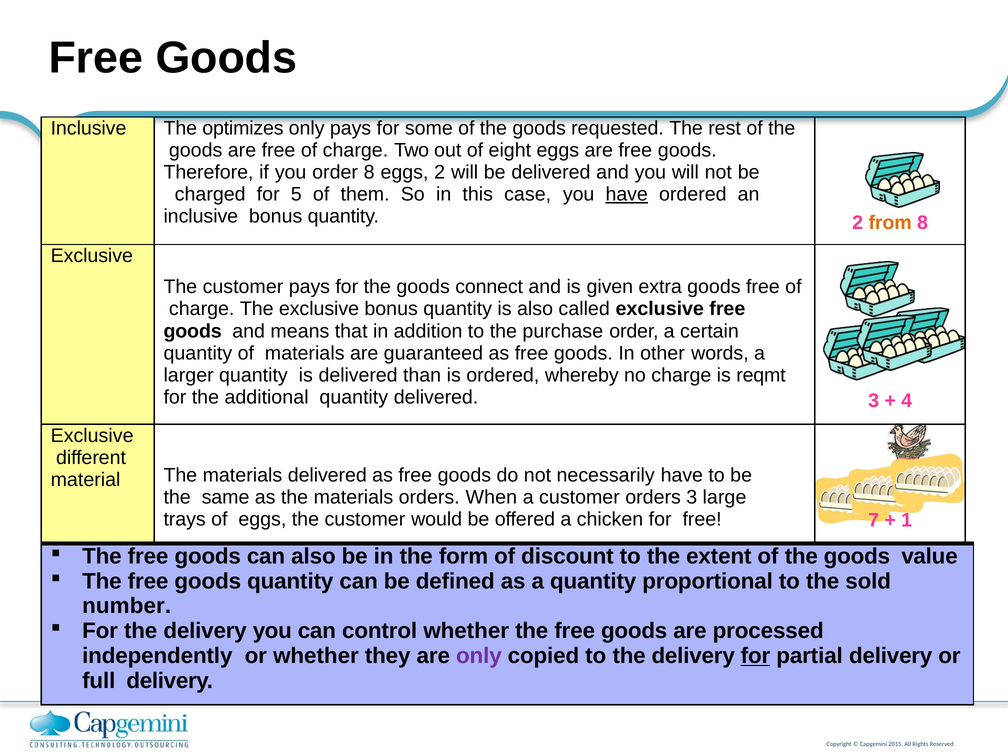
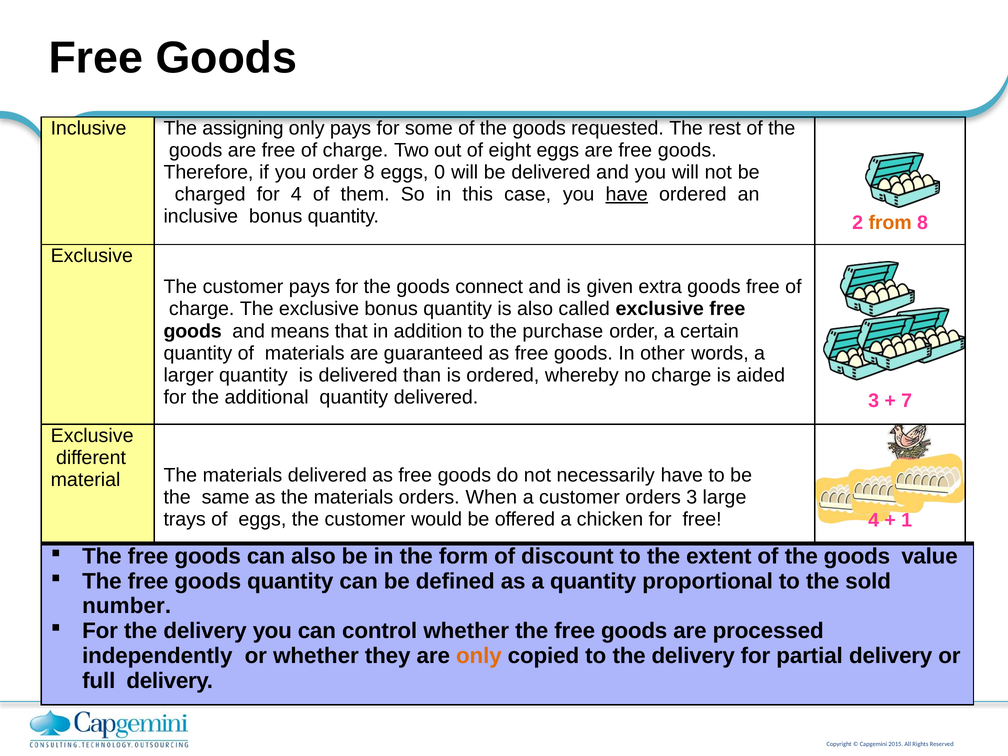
optimizes: optimizes -> assigning
eggs 2: 2 -> 0
for 5: 5 -> 4
reqmt: reqmt -> aided
4: 4 -> 7
free 7: 7 -> 4
only at (479, 656) colour: purple -> orange
for at (755, 656) underline: present -> none
